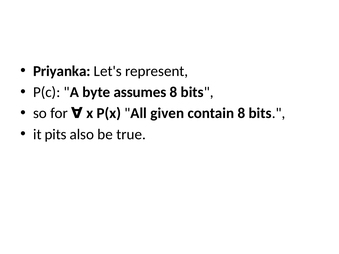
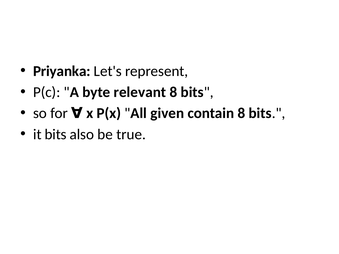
assumes: assumes -> relevant
it pits: pits -> bits
